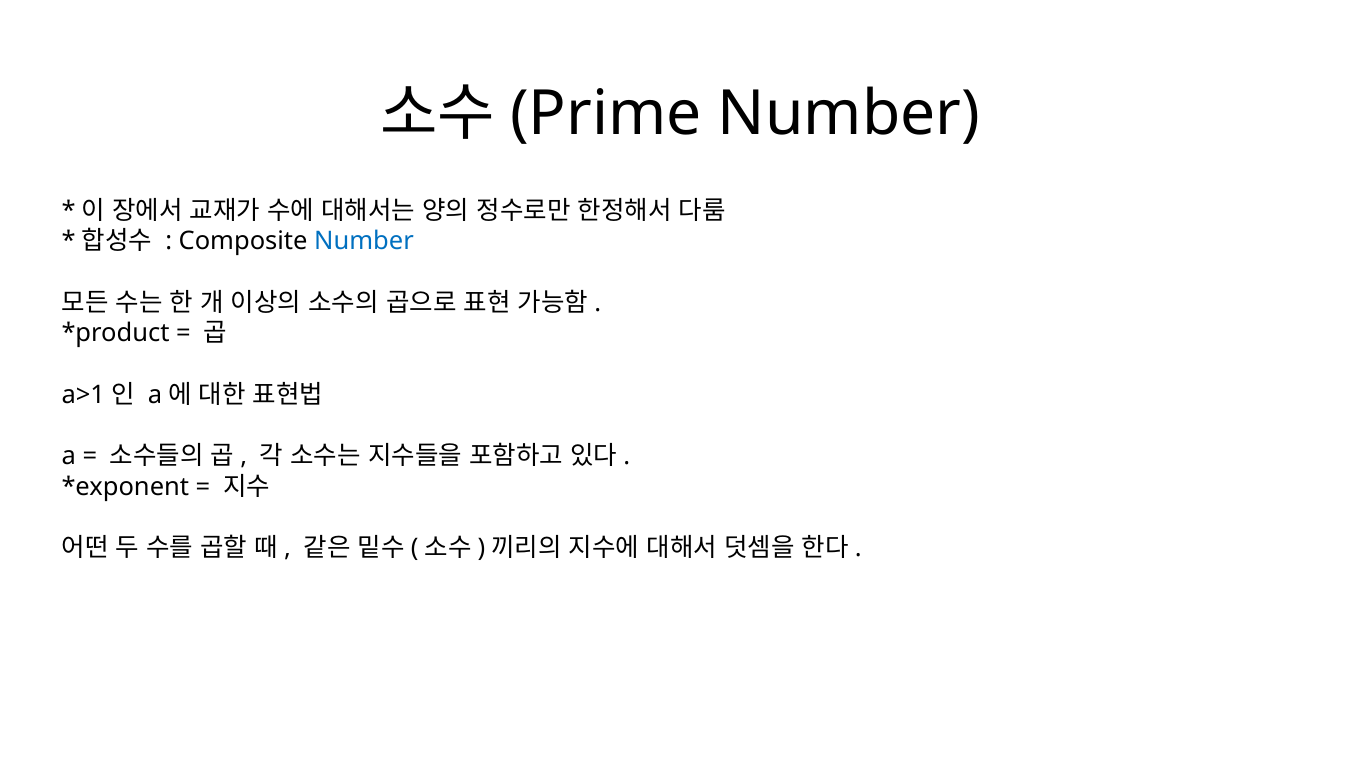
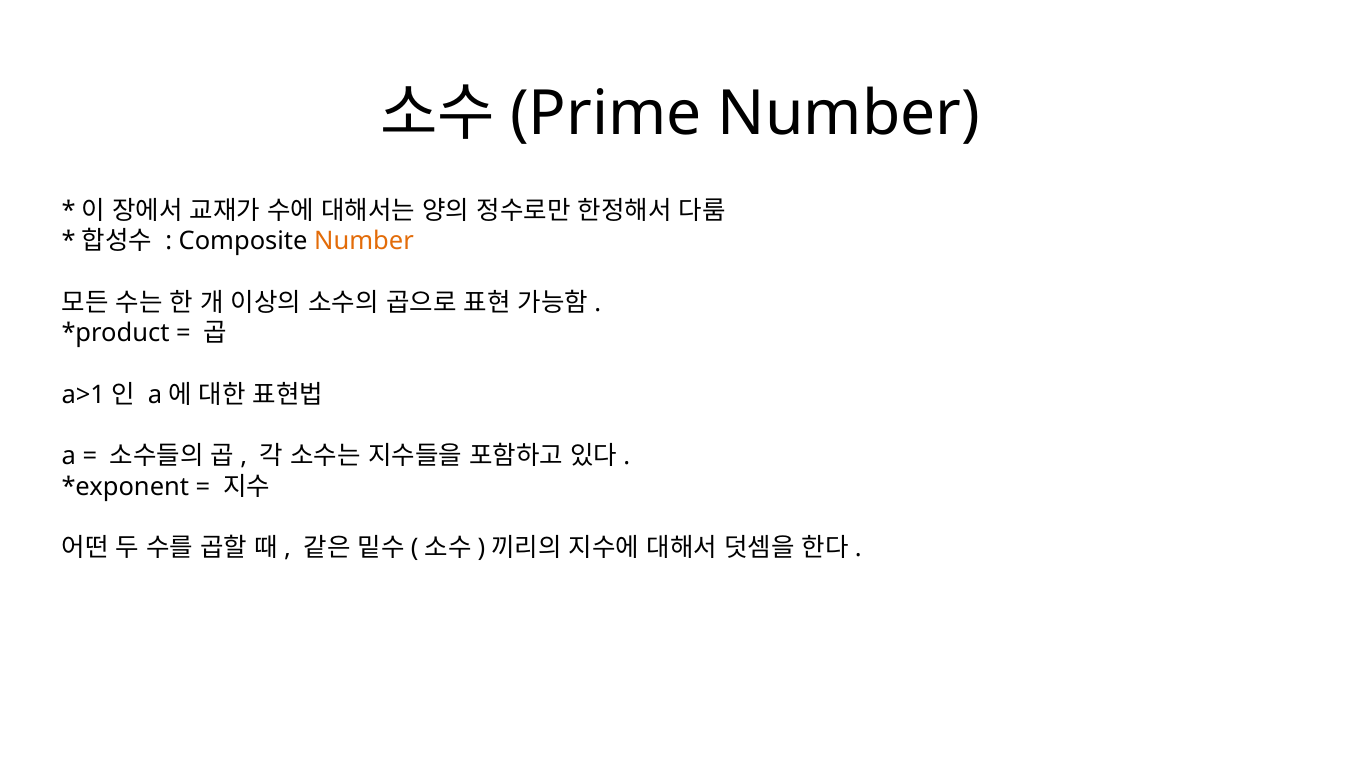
Number at (364, 241) colour: blue -> orange
